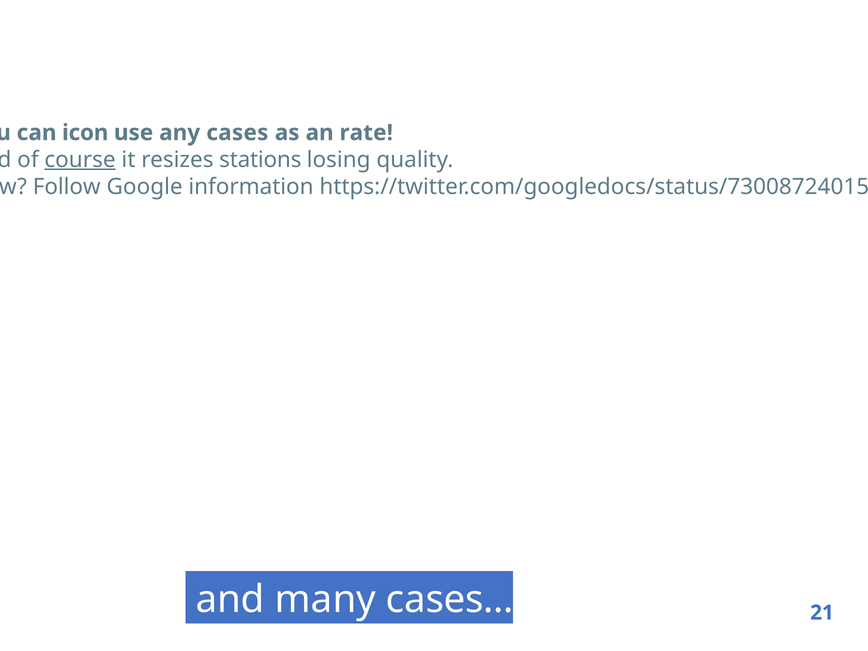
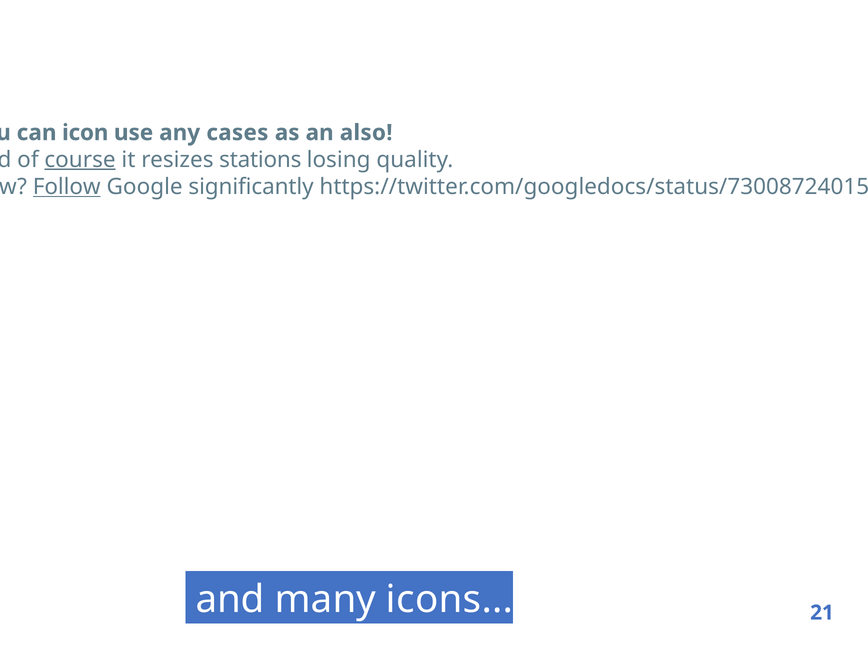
rate: rate -> also
Follow underline: none -> present
information: information -> significantly
many cases: cases -> icons
